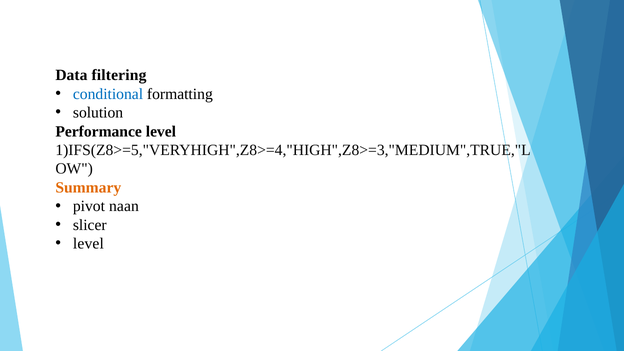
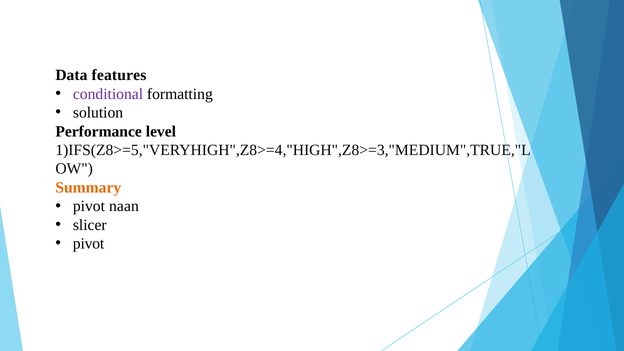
filtering: filtering -> features
conditional colour: blue -> purple
level at (88, 244): level -> pivot
